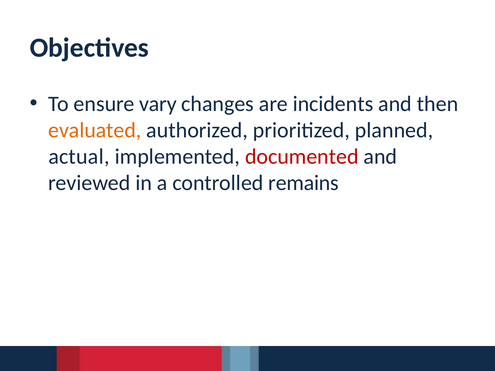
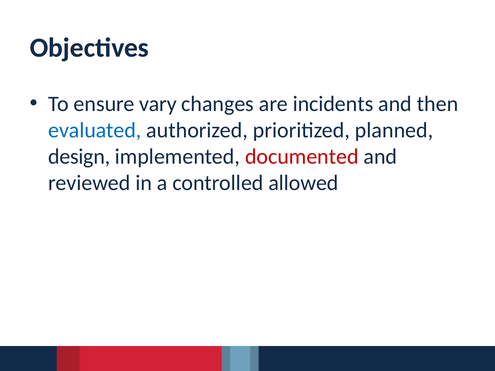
evaluated colour: orange -> blue
actual: actual -> design
remains: remains -> allowed
